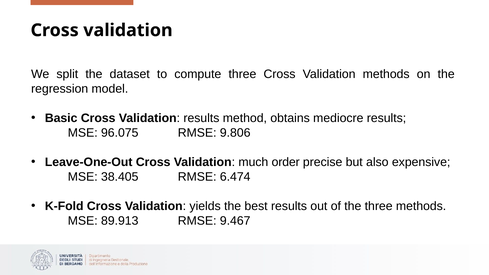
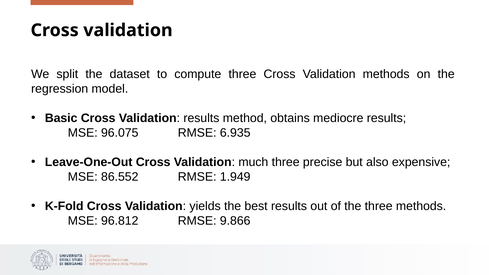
9.806: 9.806 -> 6.935
much order: order -> three
38.405: 38.405 -> 86.552
6.474: 6.474 -> 1.949
89.913: 89.913 -> 96.812
9.467: 9.467 -> 9.866
